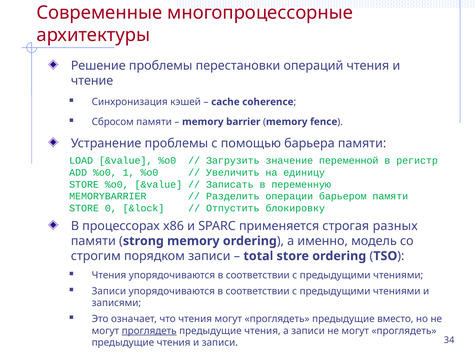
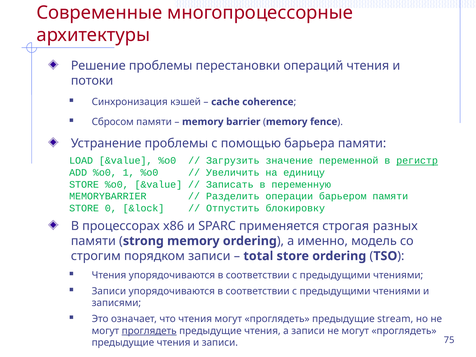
чтение: чтение -> потоки
регистр underline: none -> present
вместо: вместо -> stream
34: 34 -> 75
